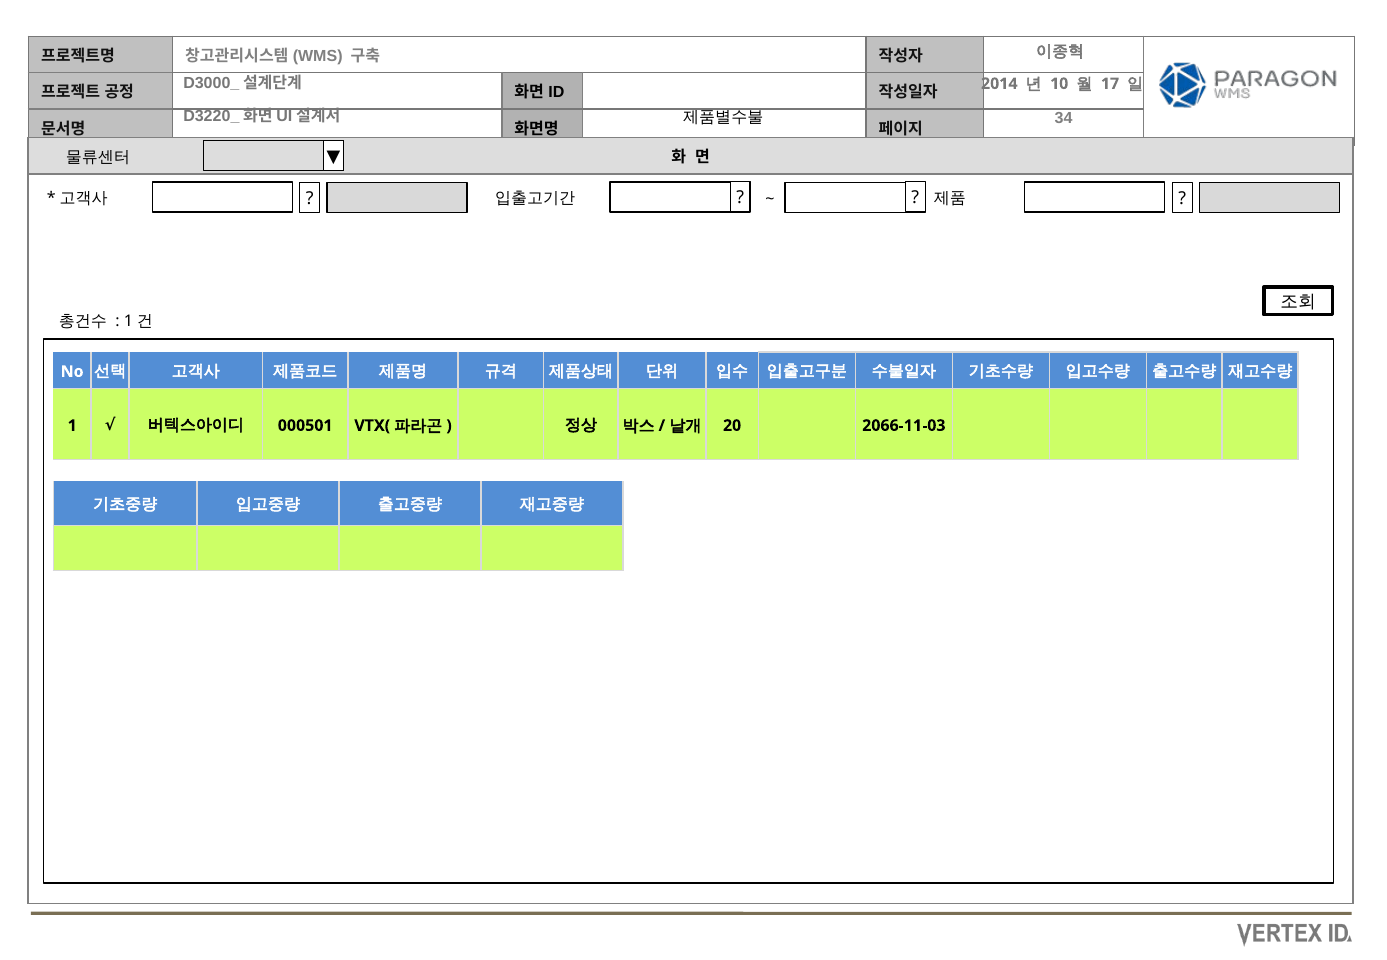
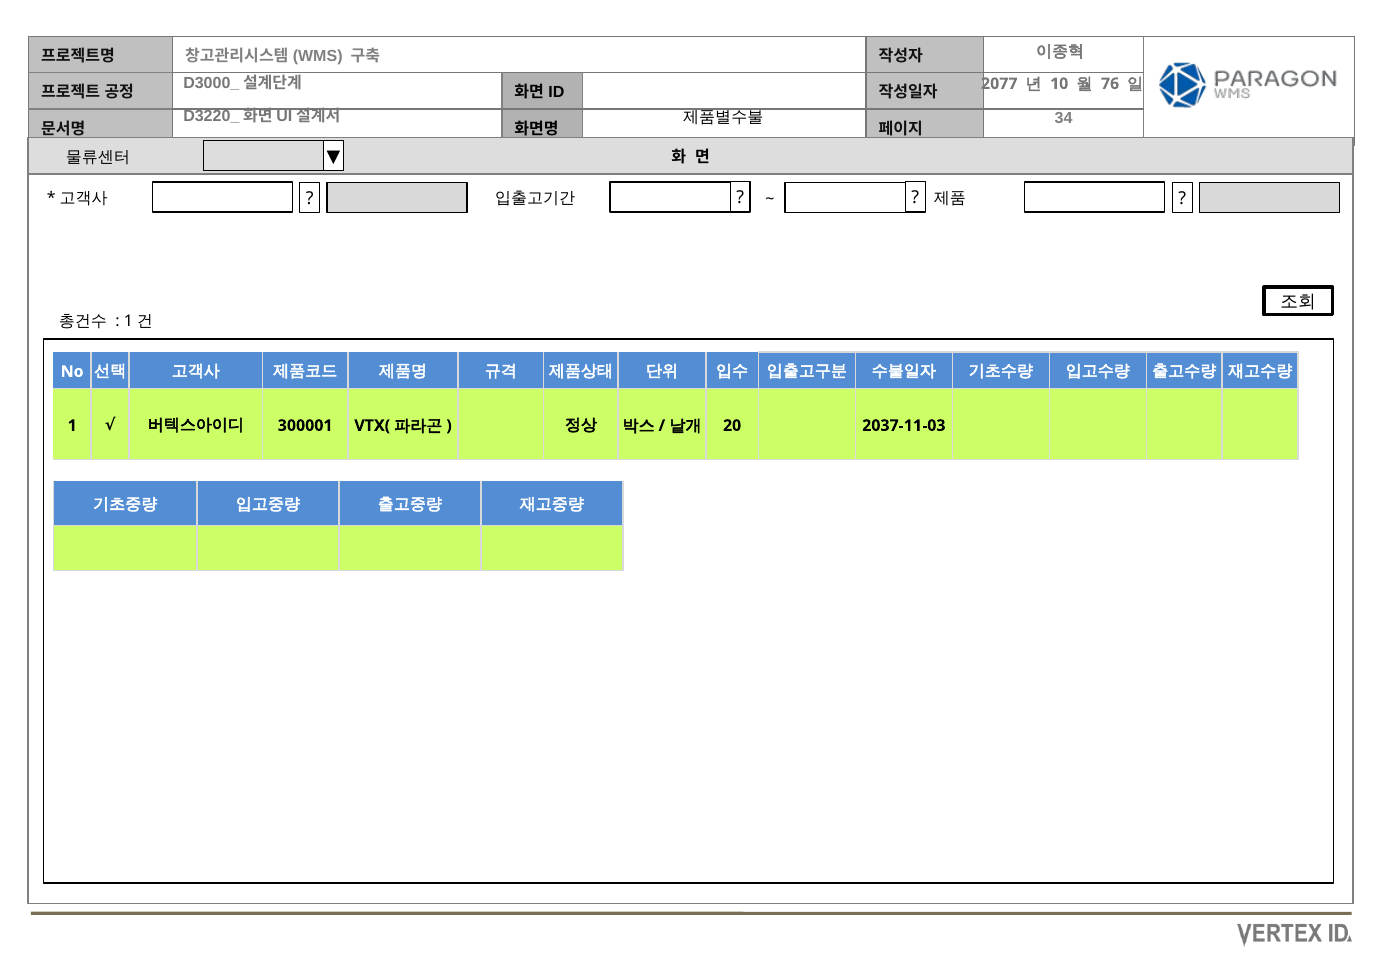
2014: 2014 -> 2077
17: 17 -> 76
000501: 000501 -> 300001
2066-11-03: 2066-11-03 -> 2037-11-03
